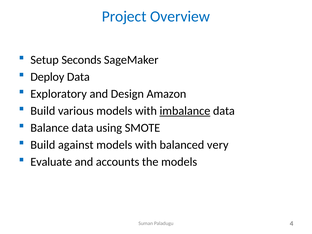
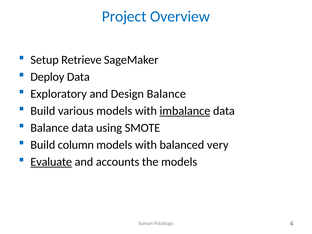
Seconds: Seconds -> Retrieve
Design Amazon: Amazon -> Balance
against: against -> column
Evaluate underline: none -> present
